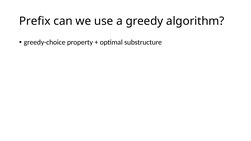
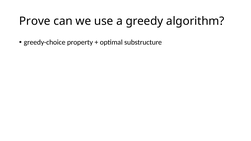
Prefix: Prefix -> Prove
